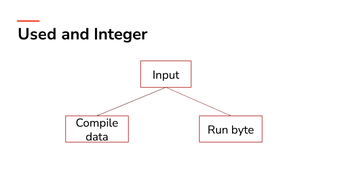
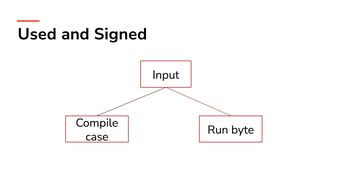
Integer: Integer -> Signed
data: data -> case
